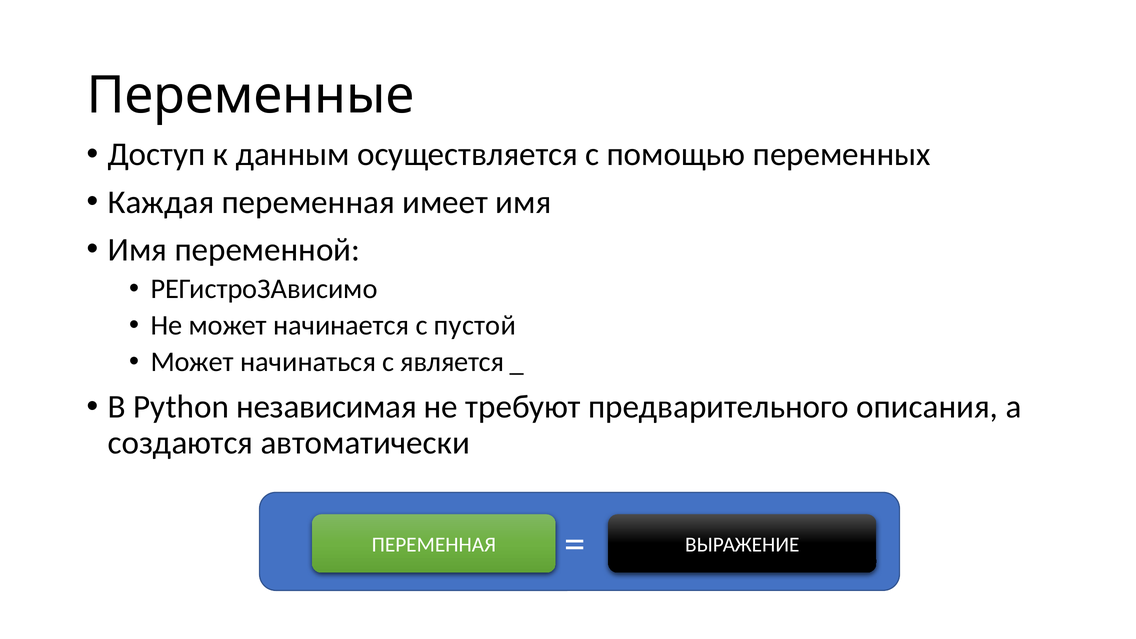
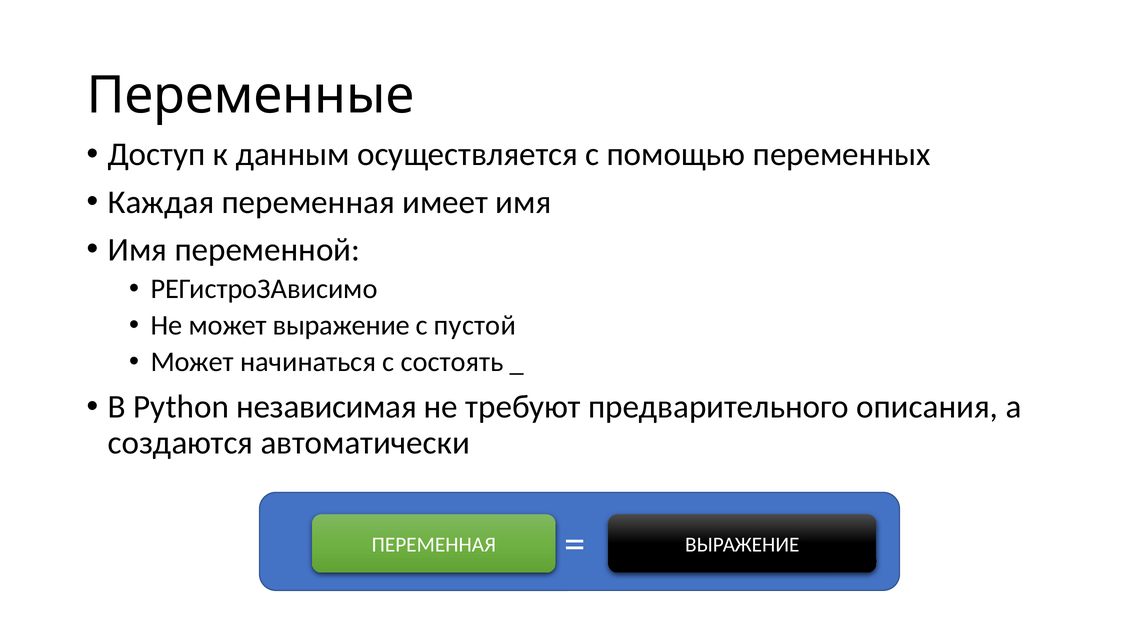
может начинается: начинается -> выражение
является: является -> состоять
